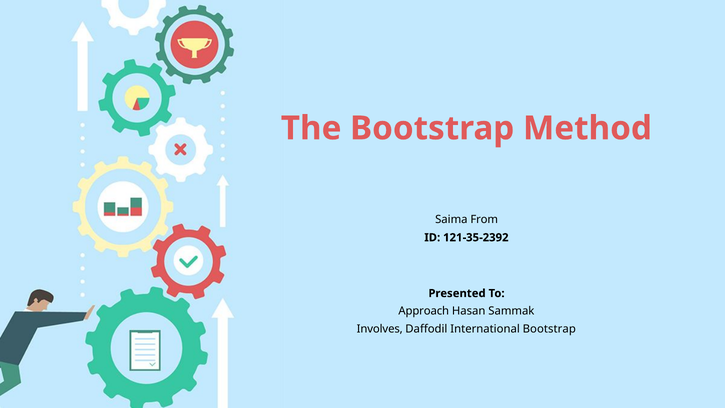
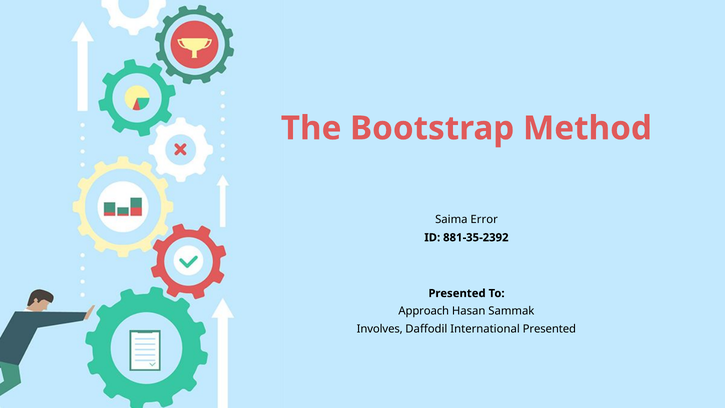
From: From -> Error
121-35-2392: 121-35-2392 -> 881-35-2392
International Bootstrap: Bootstrap -> Presented
